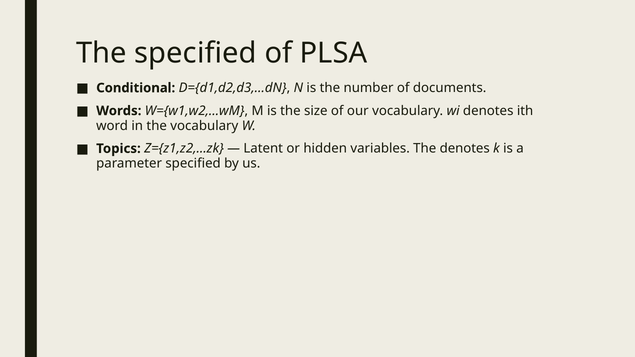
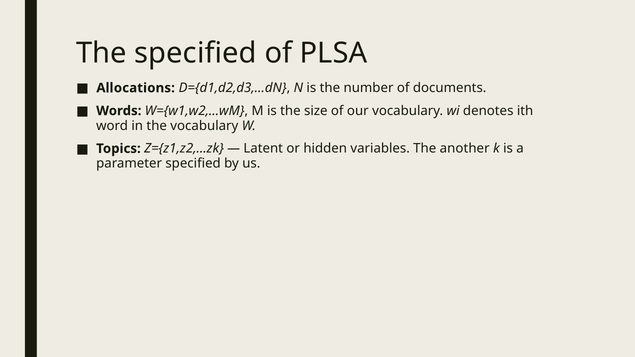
Conditional: Conditional -> Allocations
The denotes: denotes -> another
